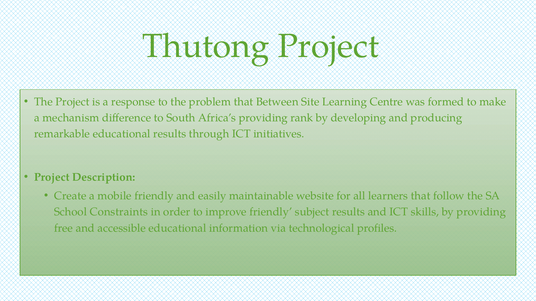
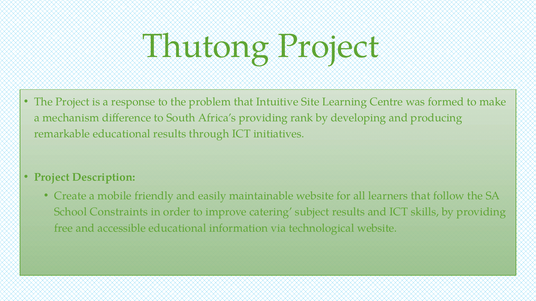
Between: Between -> Intuitive
improve friendly: friendly -> catering
technological profiles: profiles -> website
